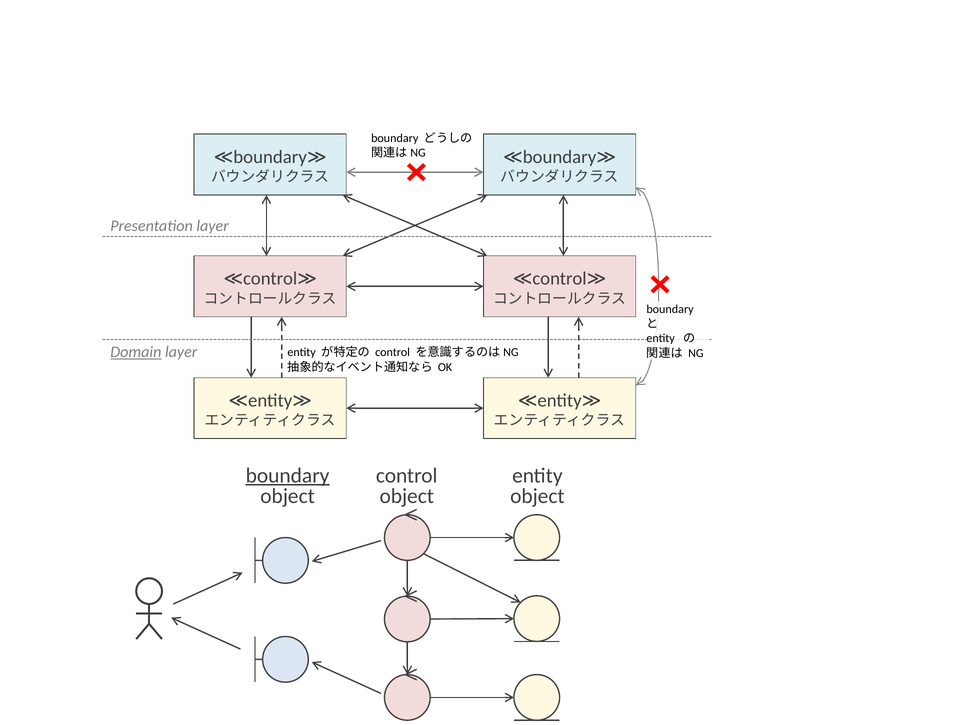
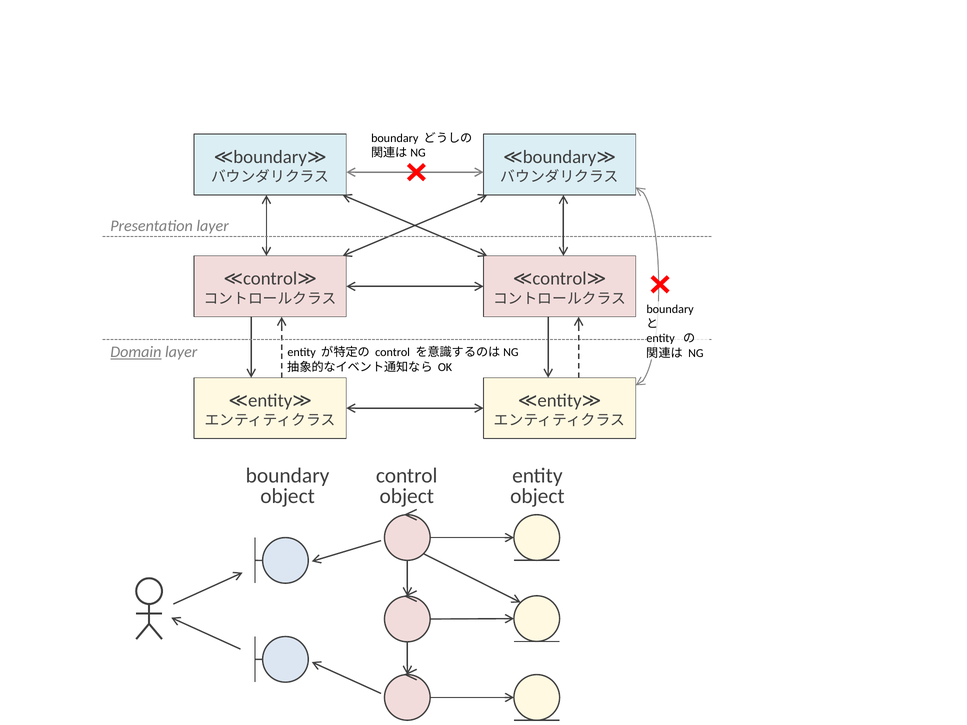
boundary at (288, 476) underline: present -> none
